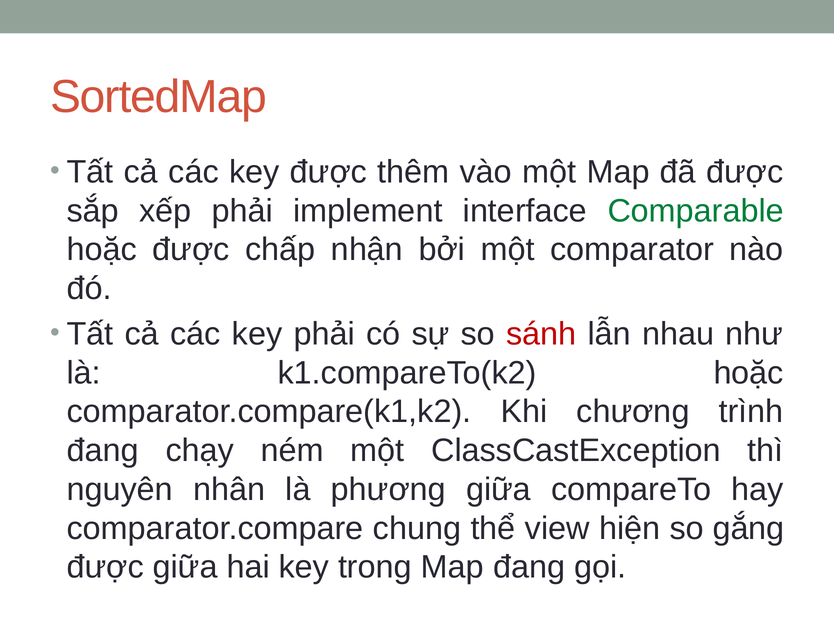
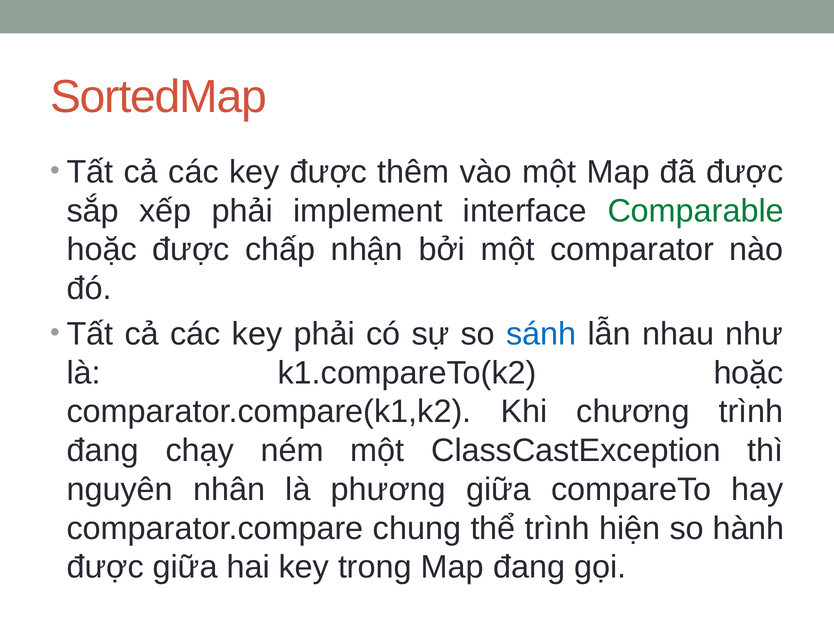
sánh colour: red -> blue
thể view: view -> trình
gắng: gắng -> hành
